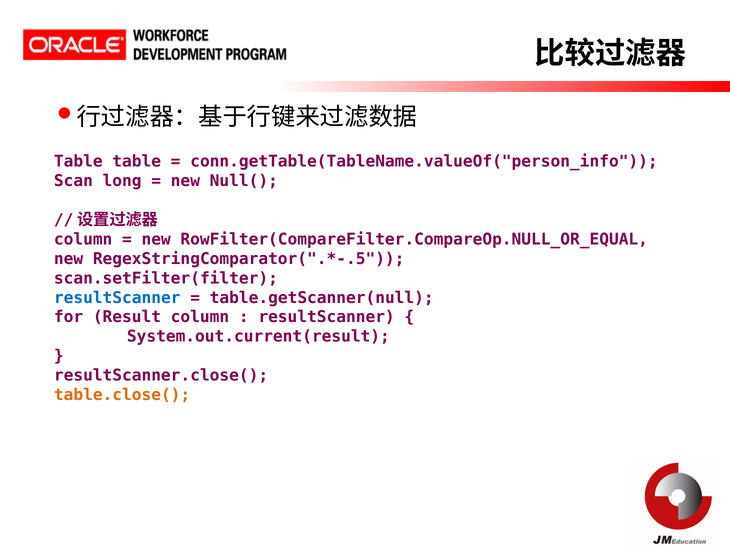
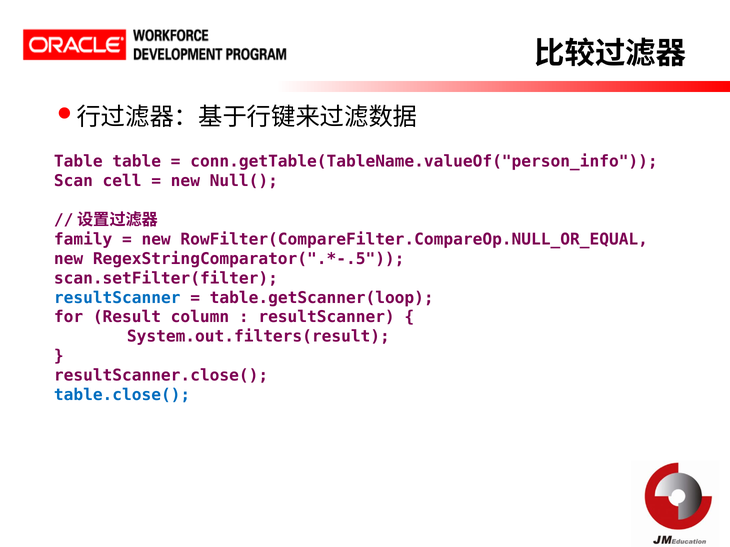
long: long -> cell
column at (83, 240): column -> family
table.getScanner(null: table.getScanner(null -> table.getScanner(loop
System.out.current(result: System.out.current(result -> System.out.filters(result
table.close( colour: orange -> blue
